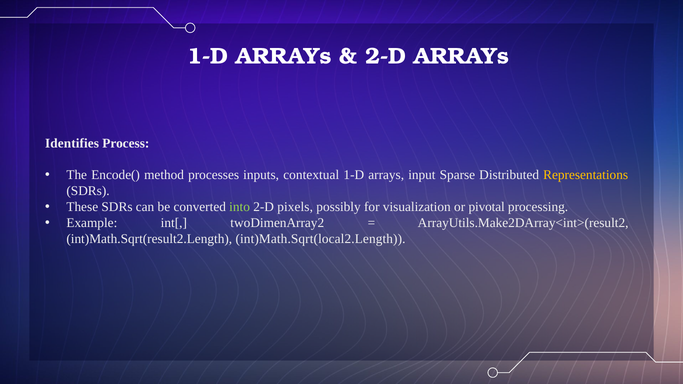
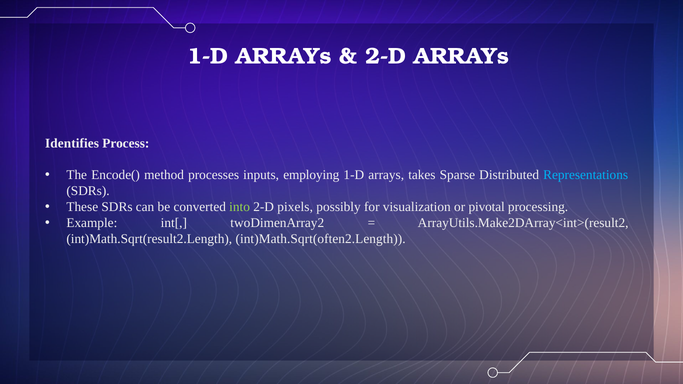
contextual: contextual -> employing
input: input -> takes
Representations colour: yellow -> light blue
int)Math.Sqrt(local2.Length: int)Math.Sqrt(local2.Length -> int)Math.Sqrt(often2.Length
